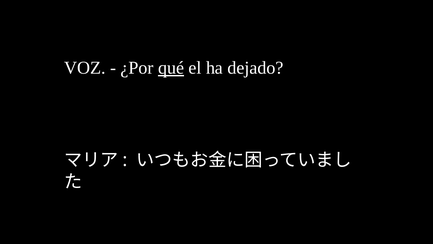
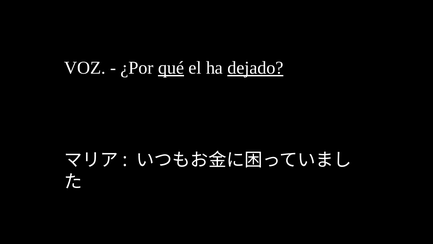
dejado underline: none -> present
